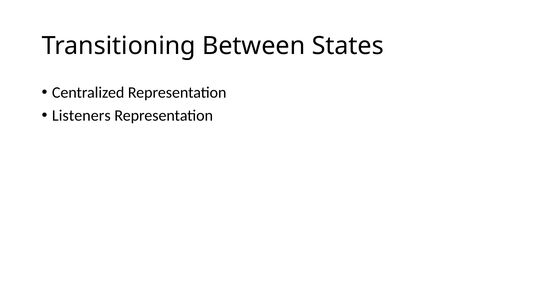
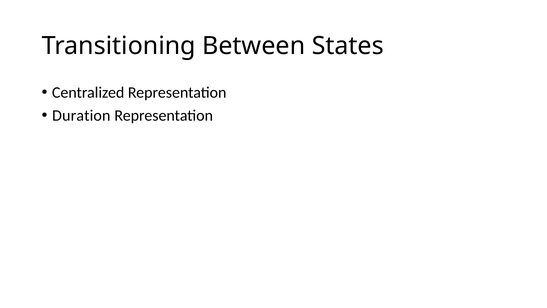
Listeners: Listeners -> Duration
